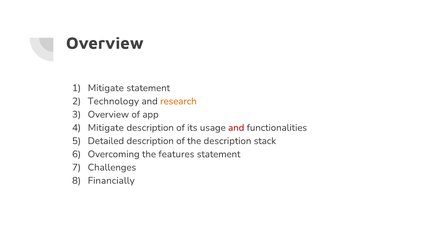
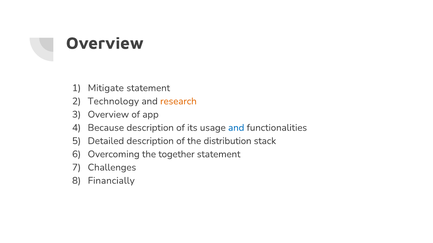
Mitigate at (106, 128): Mitigate -> Because
and at (236, 128) colour: red -> blue
the description: description -> distribution
features: features -> together
